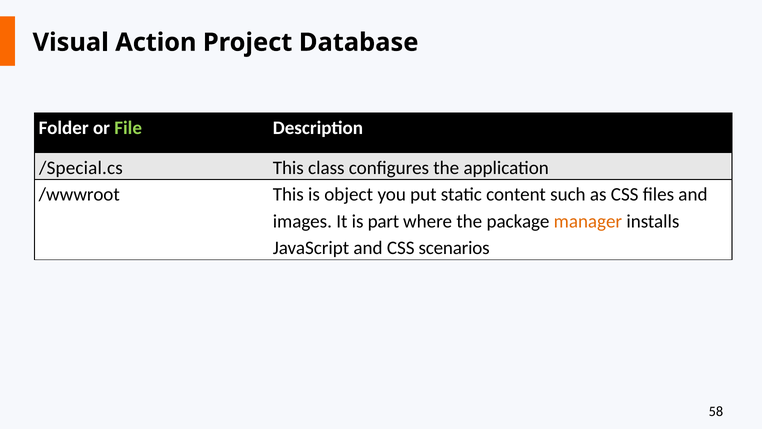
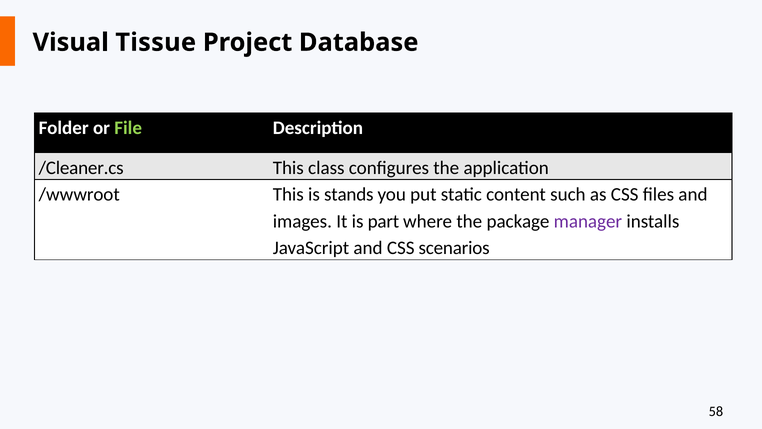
Action: Action -> Tissue
/Special.cs: /Special.cs -> /Cleaner.cs
object: object -> stands
manager colour: orange -> purple
